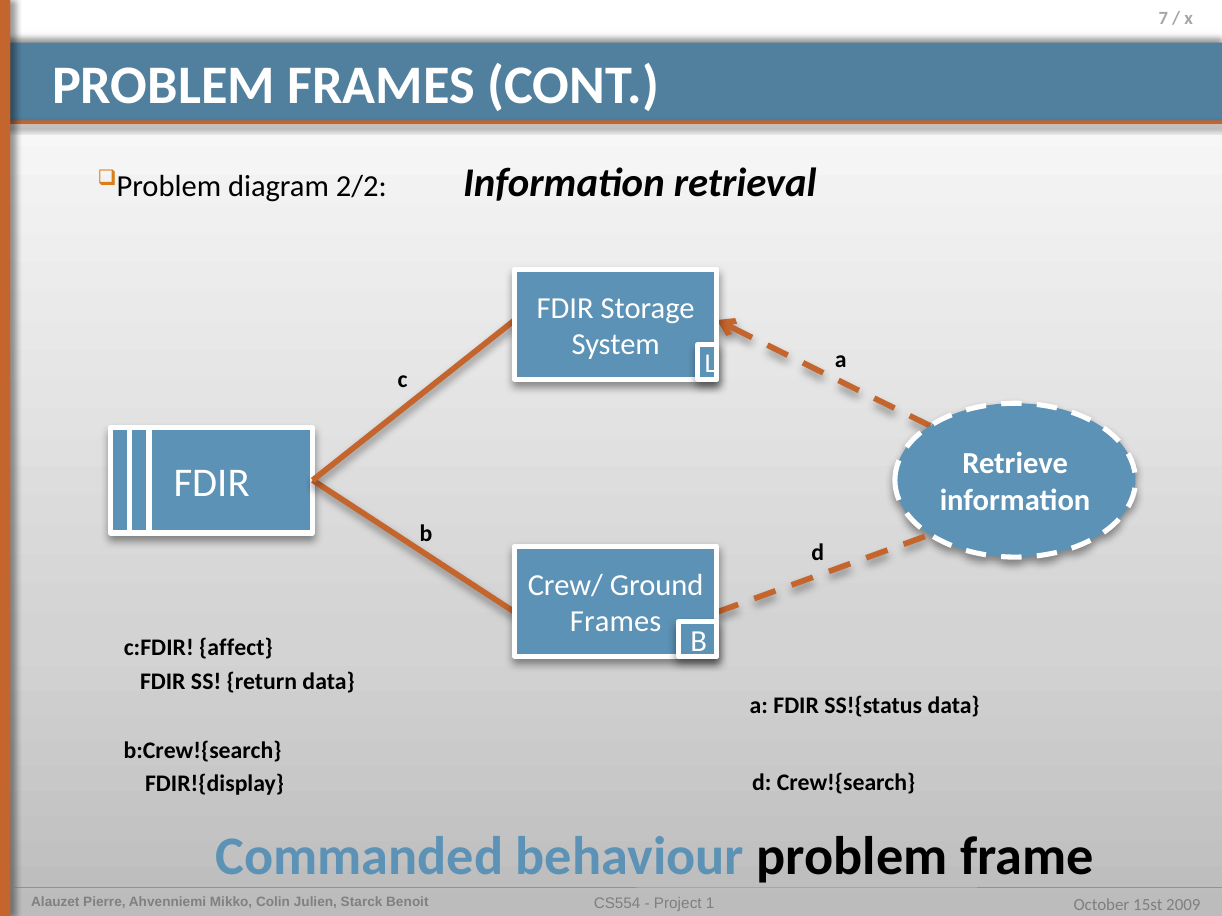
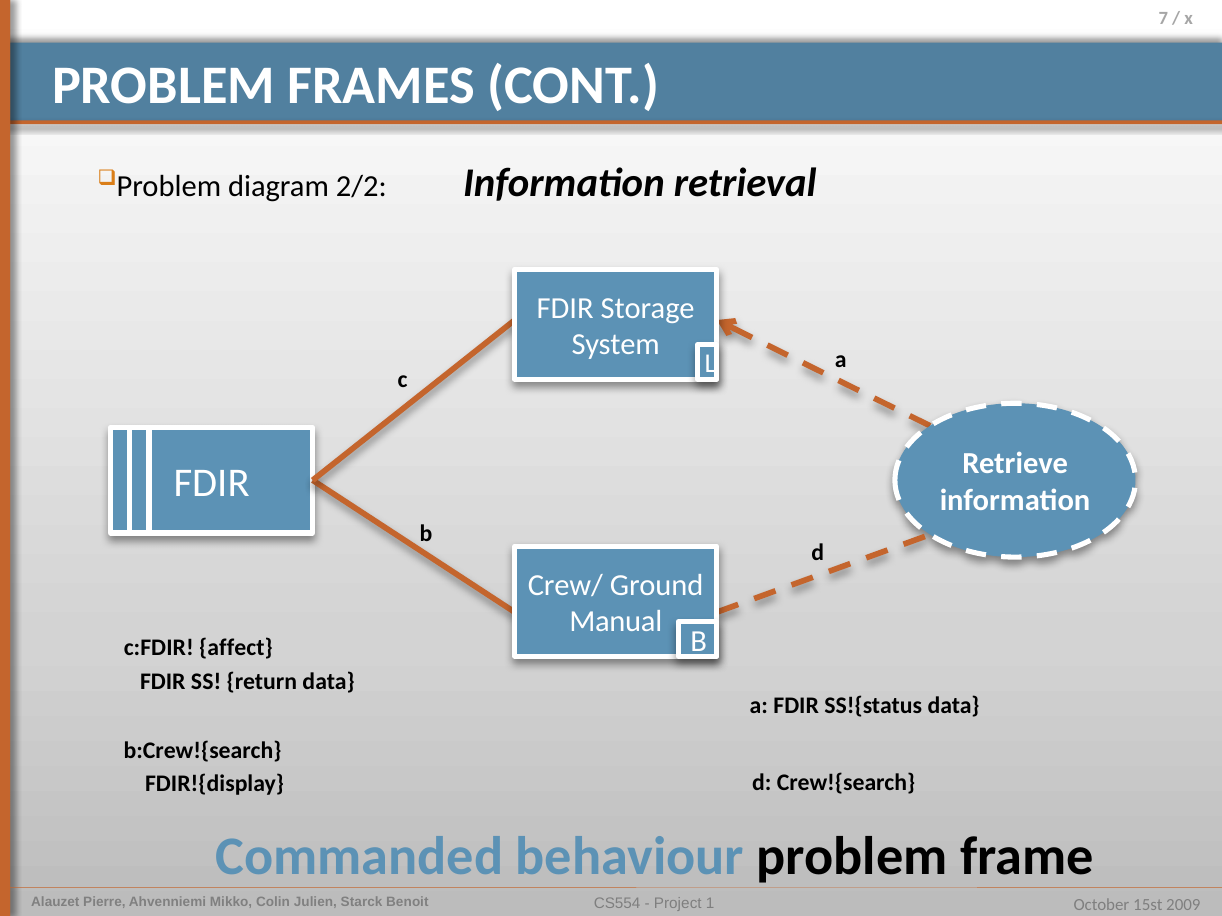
Frames at (616, 622): Frames -> Manual
